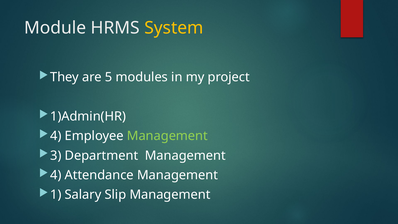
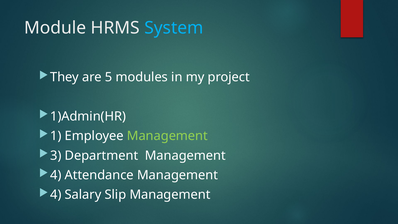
System colour: yellow -> light blue
4 at (56, 136): 4 -> 1
1 at (56, 195): 1 -> 4
